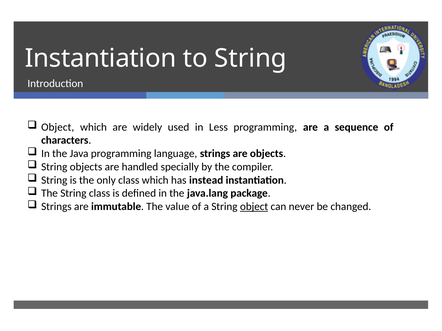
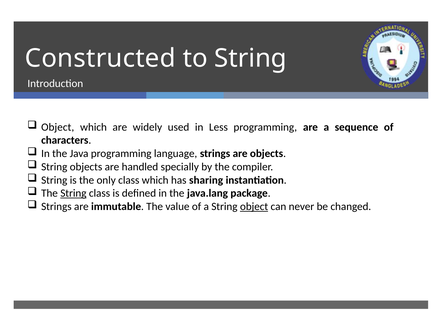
Instantiation at (101, 58): Instantiation -> Constructed
instead: instead -> sharing
String at (73, 194) underline: none -> present
